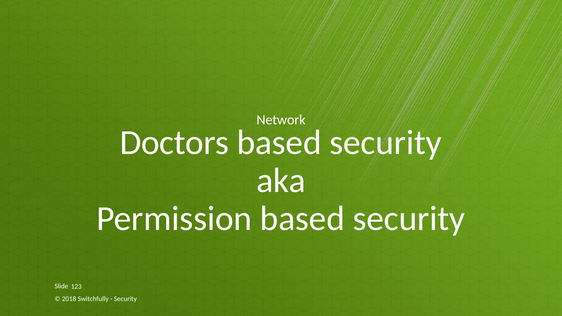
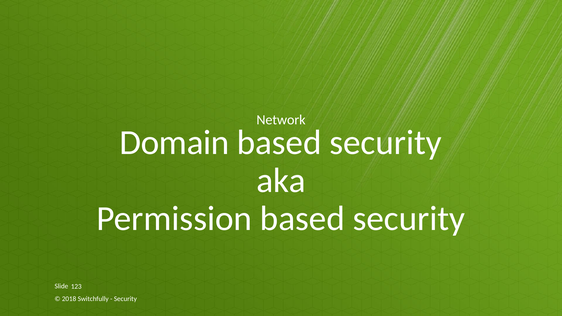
Doctors: Doctors -> Domain
